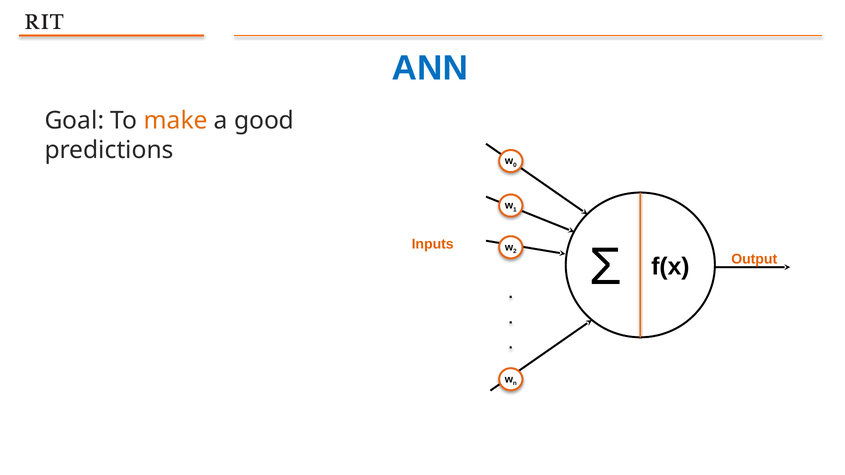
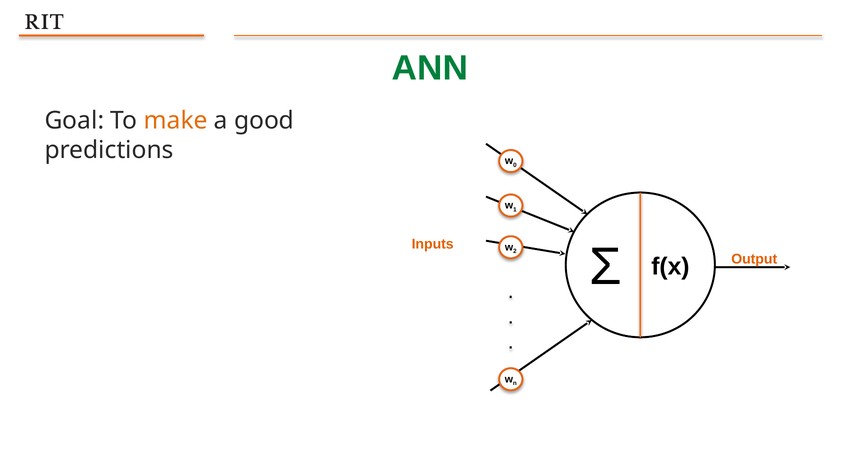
ANN colour: blue -> green
